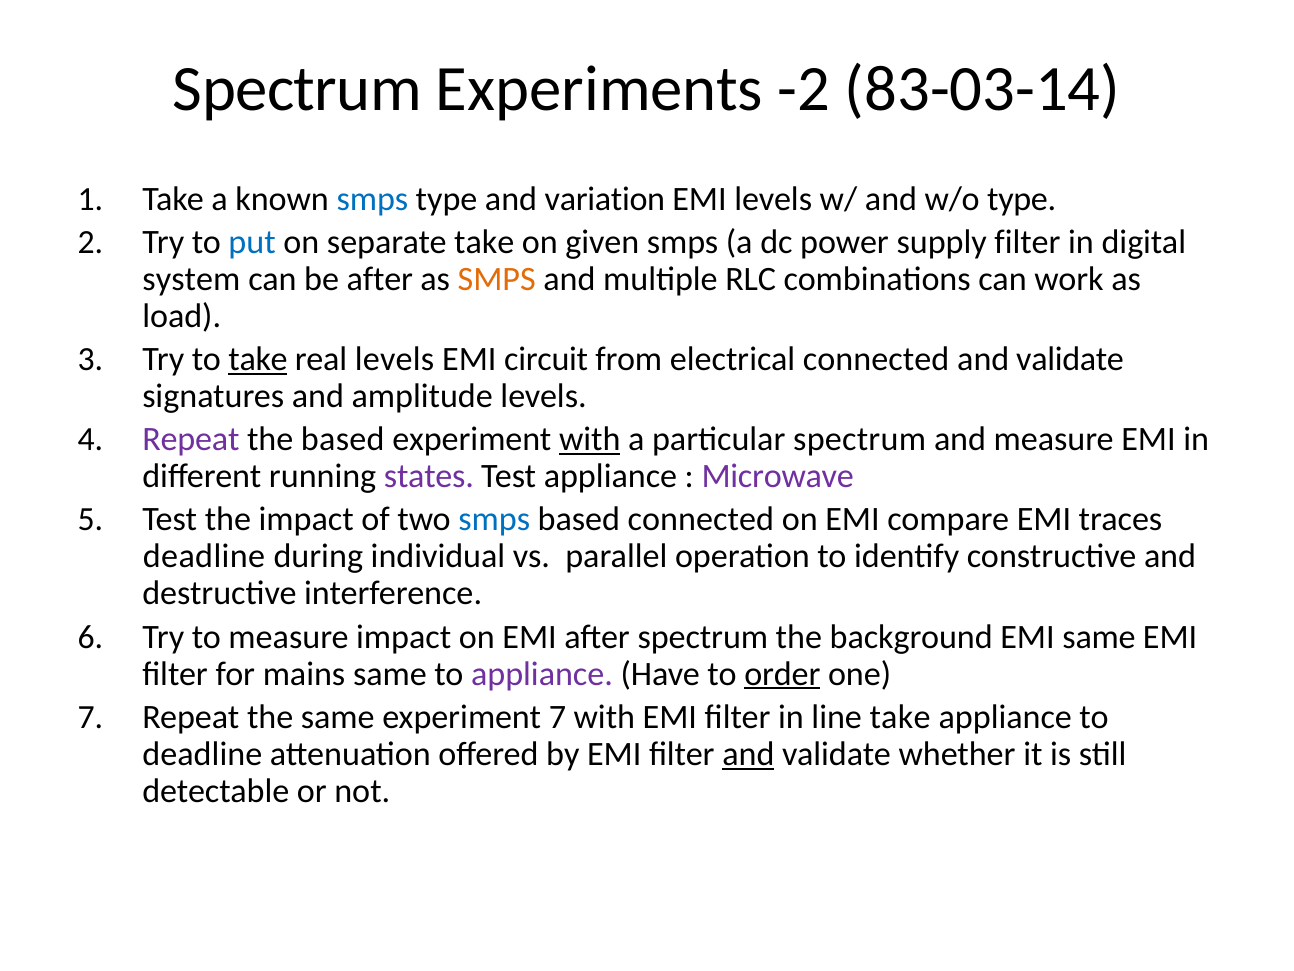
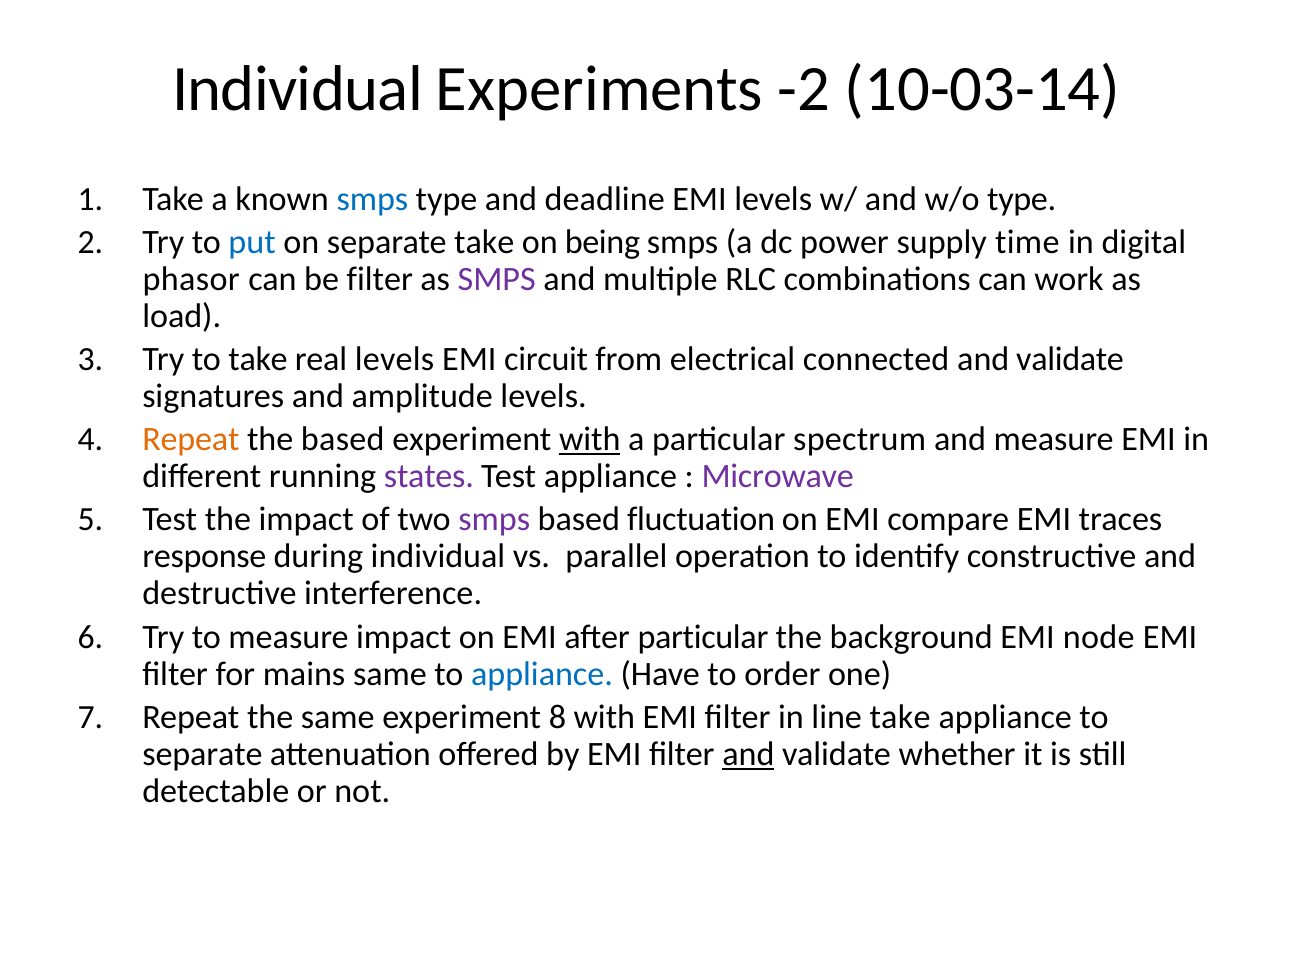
Spectrum at (297, 89): Spectrum -> Individual
83-03-14: 83-03-14 -> 10-03-14
variation: variation -> deadline
given: given -> being
supply filter: filter -> time
system: system -> phasor
be after: after -> filter
SMPS at (497, 279) colour: orange -> purple
take at (258, 359) underline: present -> none
Repeat at (191, 439) colour: purple -> orange
smps at (494, 519) colour: blue -> purple
based connected: connected -> fluctuation
deadline at (204, 556): deadline -> response
after spectrum: spectrum -> particular
EMI same: same -> node
appliance at (542, 673) colour: purple -> blue
order underline: present -> none
experiment 7: 7 -> 8
deadline at (202, 754): deadline -> separate
